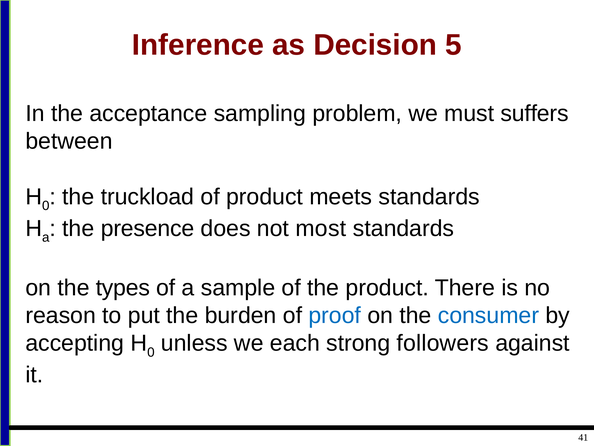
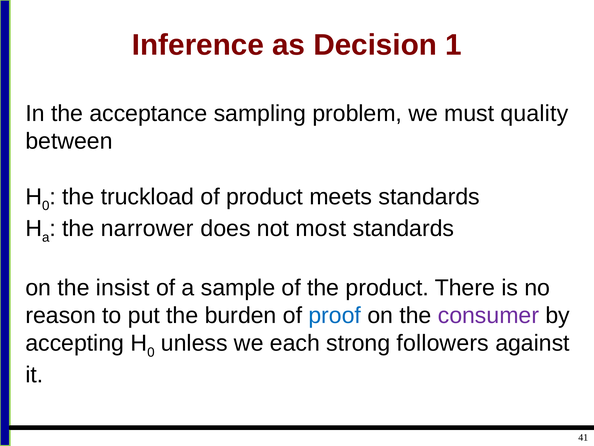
5: 5 -> 1
suffers: suffers -> quality
presence: presence -> narrower
types: types -> insist
consumer colour: blue -> purple
